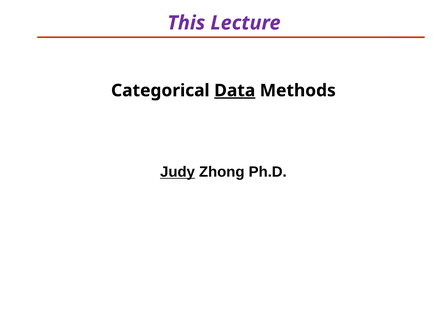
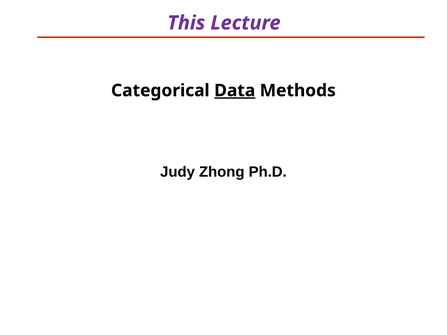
Judy underline: present -> none
